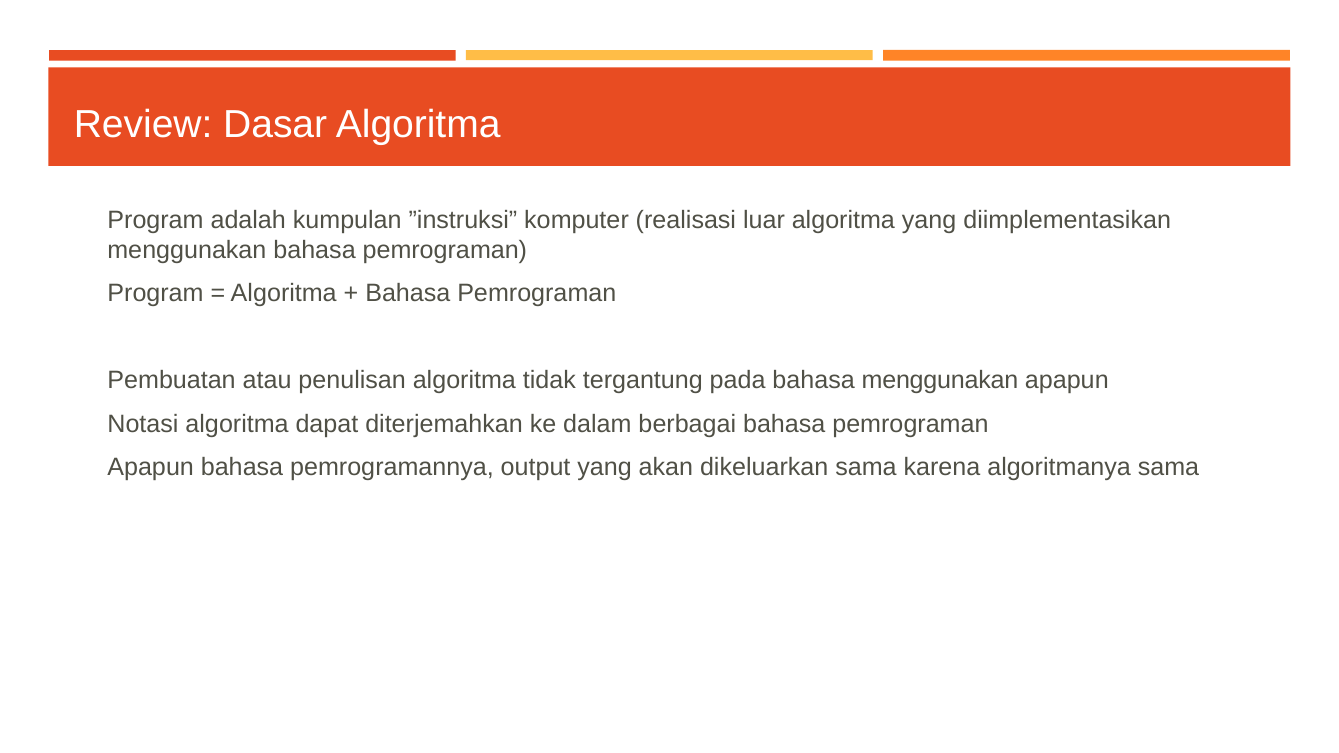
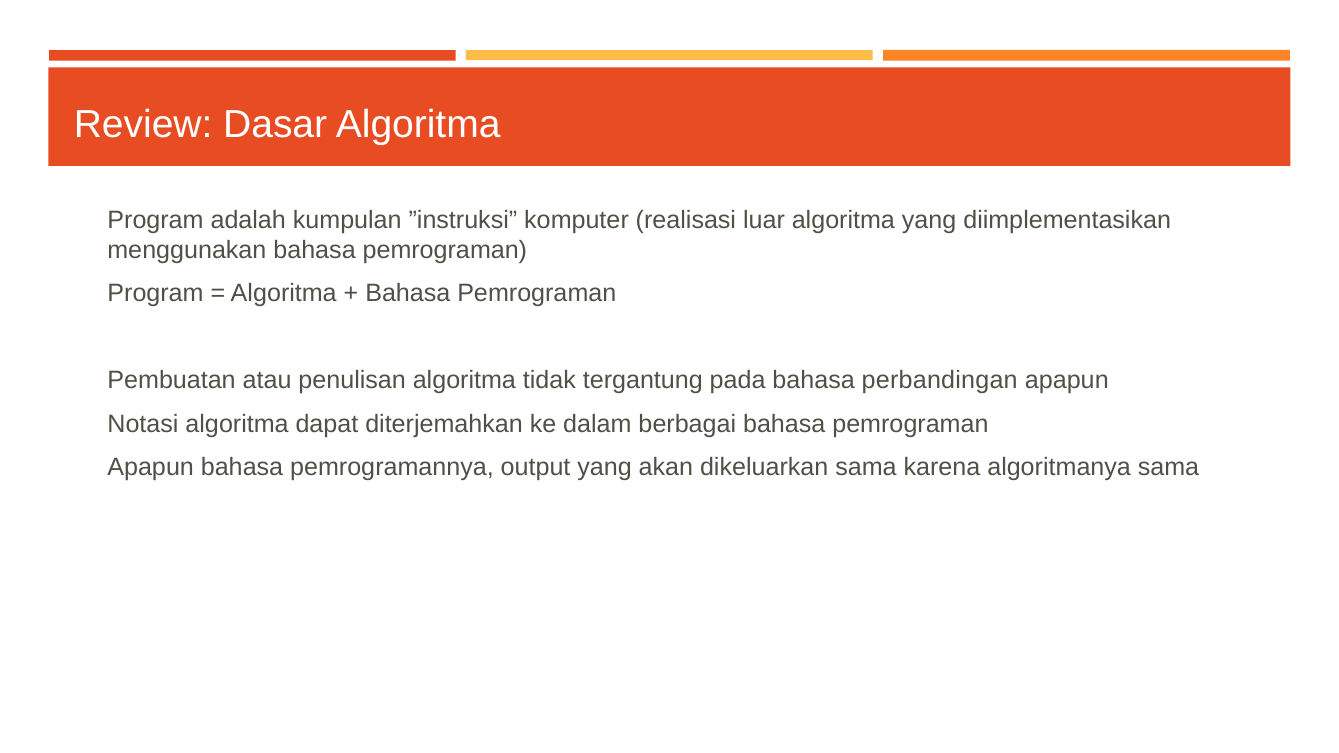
bahasa menggunakan: menggunakan -> perbandingan
